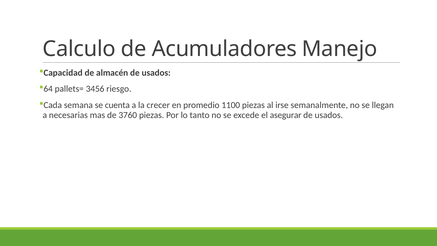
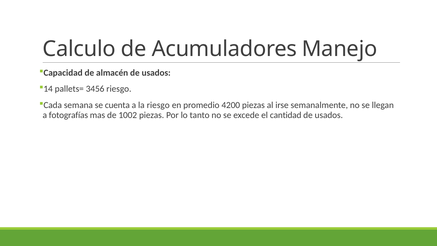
64: 64 -> 14
la crecer: crecer -> riesgo
1100: 1100 -> 4200
necesarias: necesarias -> fotografías
3760: 3760 -> 1002
asegurar: asegurar -> cantidad
